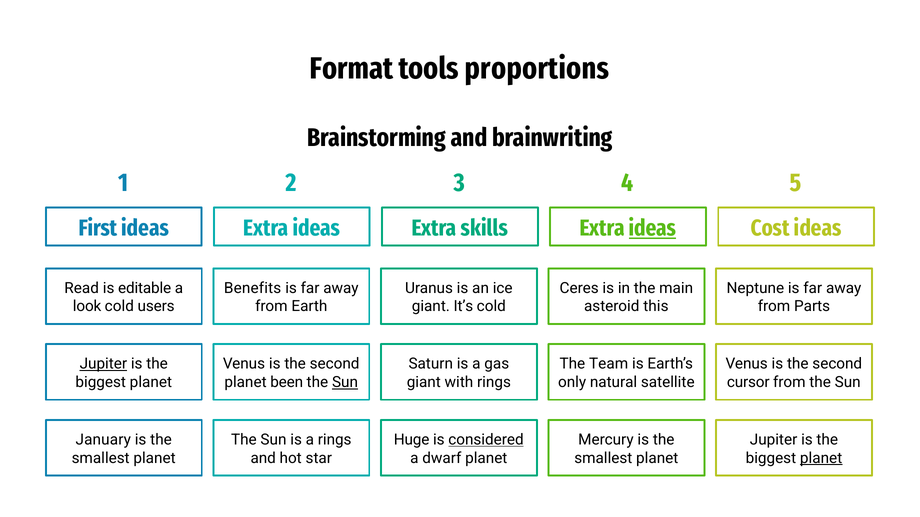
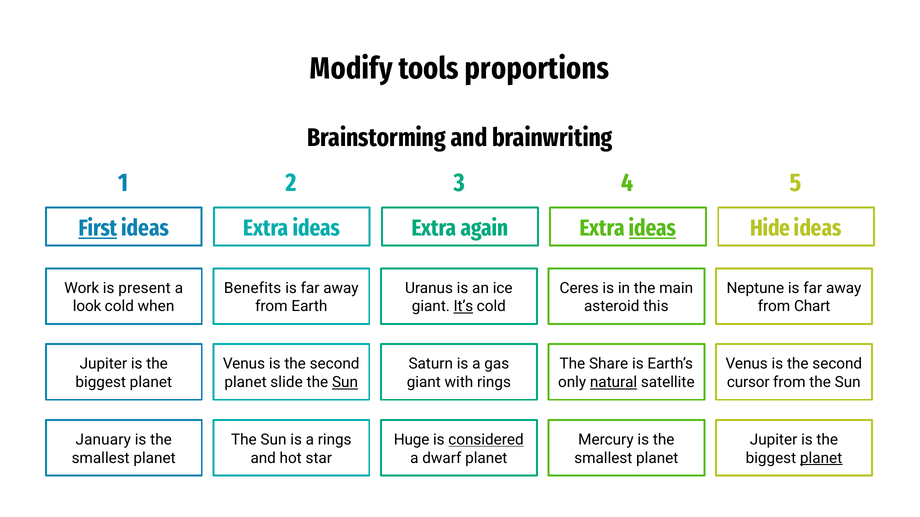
Format: Format -> Modify
First underline: none -> present
skills: skills -> again
Cost: Cost -> Hide
Read: Read -> Work
editable: editable -> present
users: users -> when
It’s underline: none -> present
Parts: Parts -> Chart
Jupiter at (103, 364) underline: present -> none
Team: Team -> Share
been: been -> slide
natural underline: none -> present
